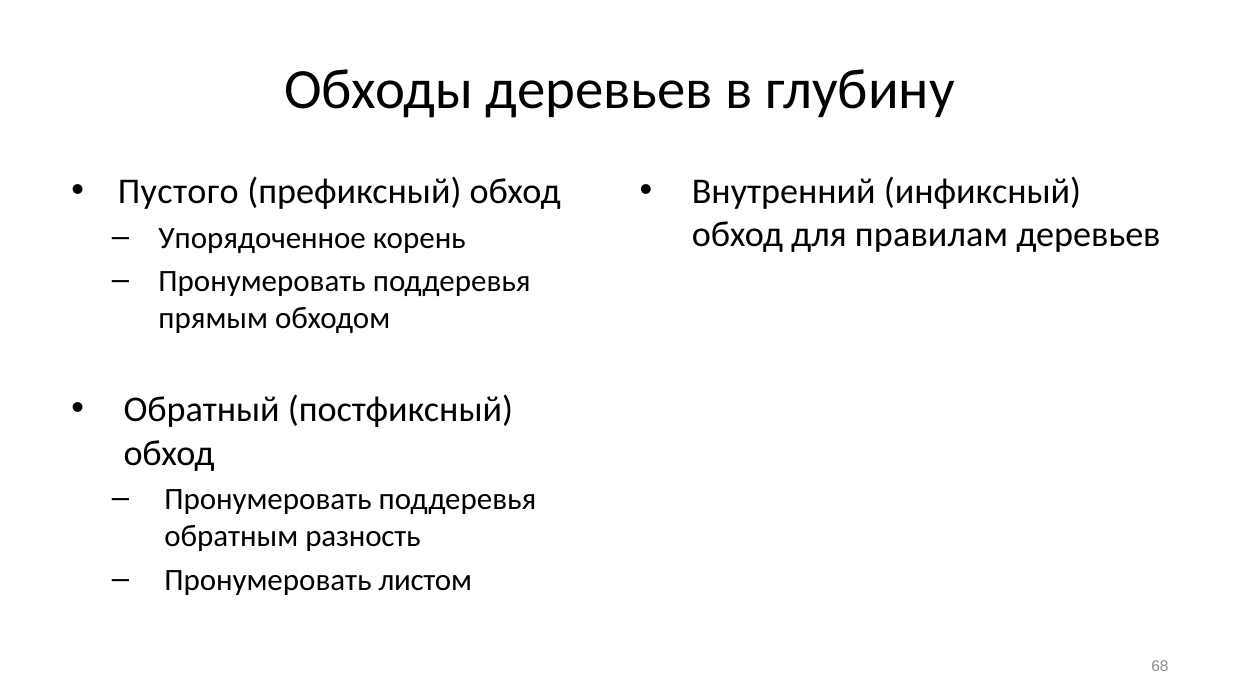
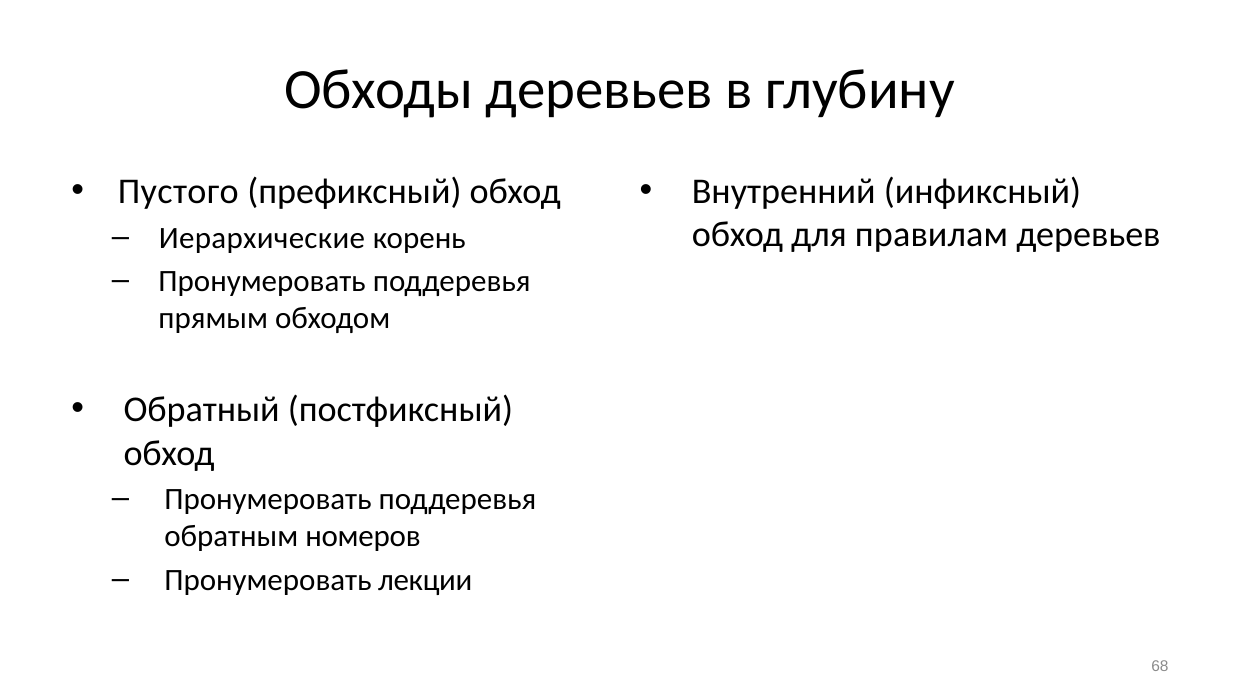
Упорядоченное: Упорядоченное -> Иерархические
разность: разность -> номеров
листом: листом -> лекции
